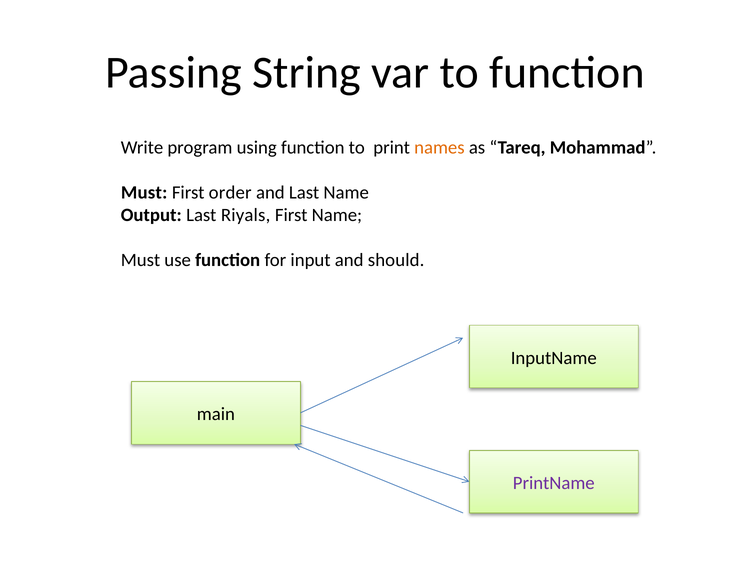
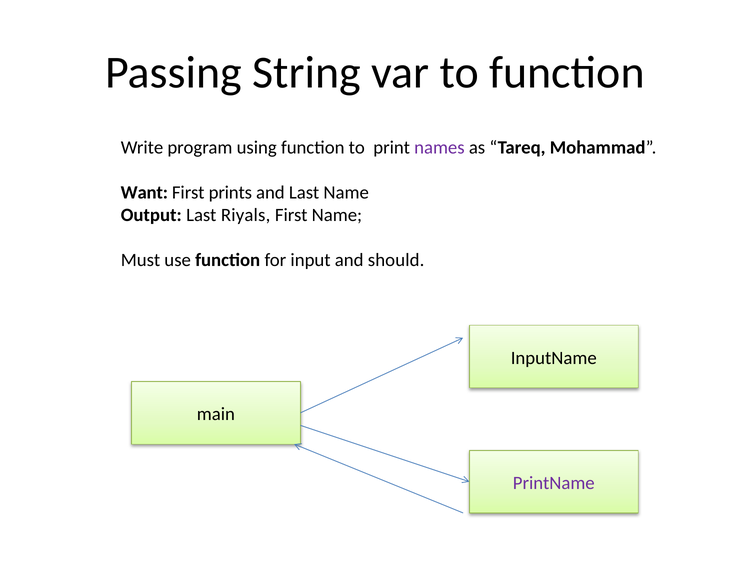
names colour: orange -> purple
Must at (144, 193): Must -> Want
order: order -> prints
